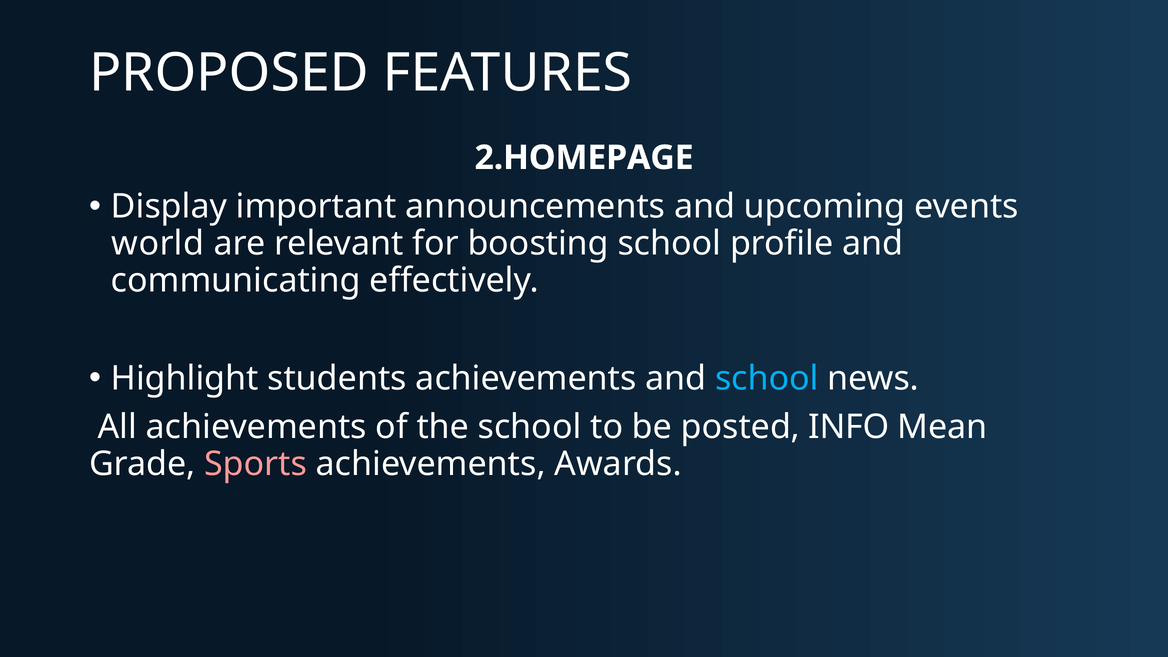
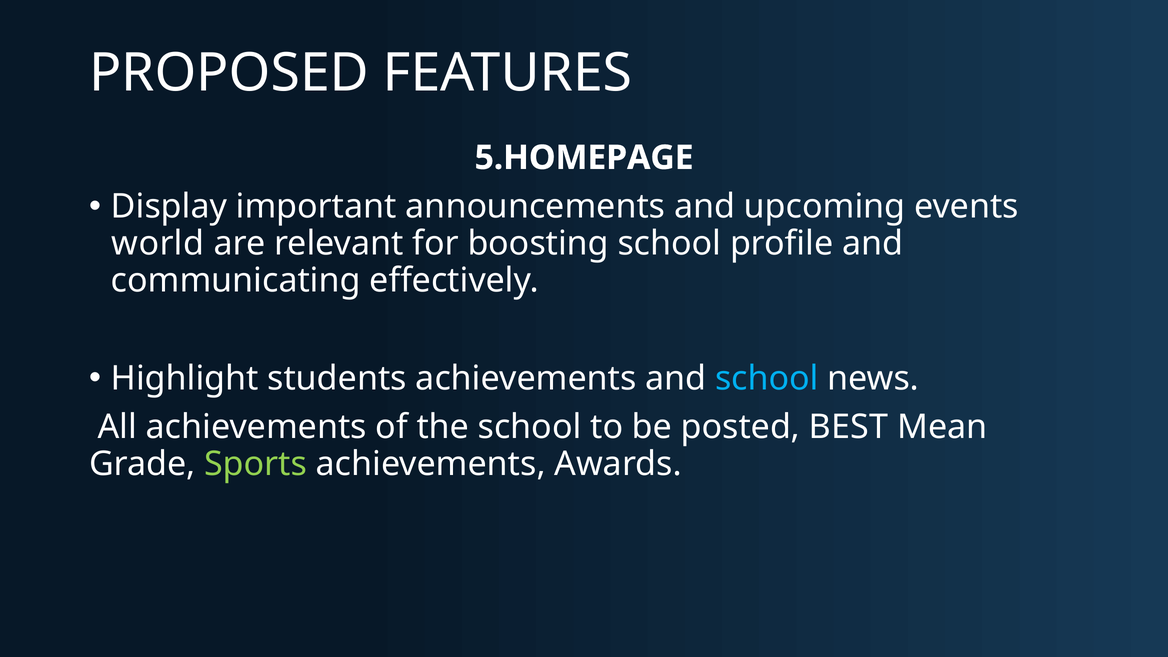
2.HOMEPAGE: 2.HOMEPAGE -> 5.HOMEPAGE
INFO: INFO -> BEST
Sports colour: pink -> light green
